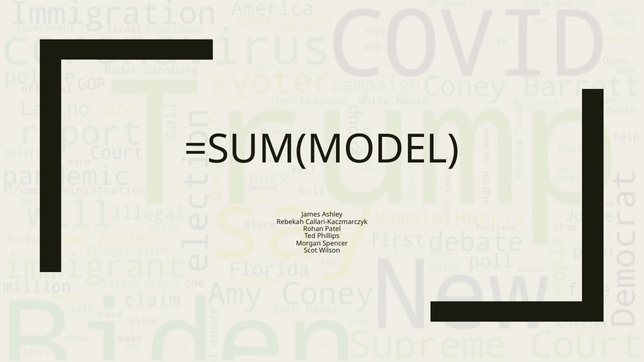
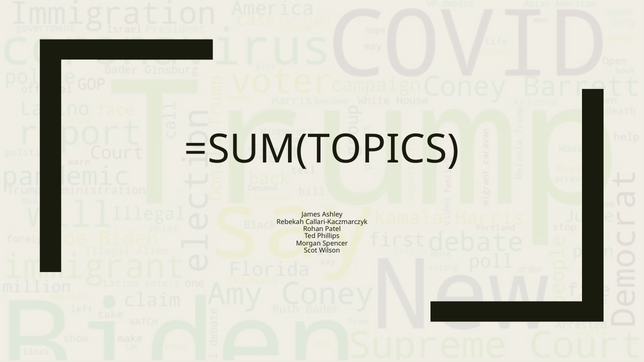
=SUM(MODEL: =SUM(MODEL -> =SUM(TOPICS
